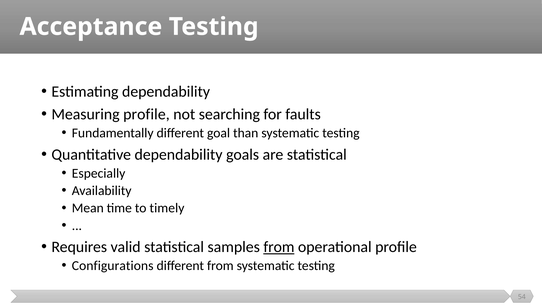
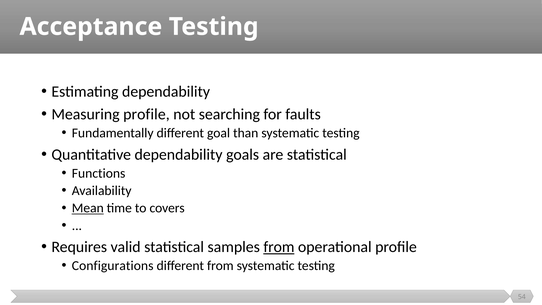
Especially: Especially -> Functions
Mean underline: none -> present
timely: timely -> covers
